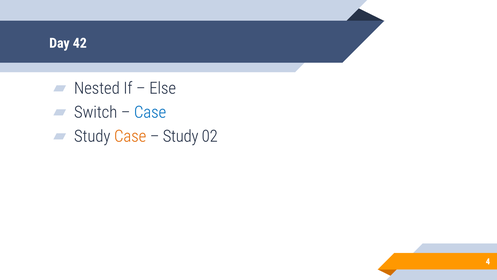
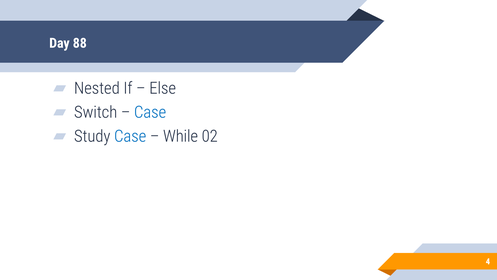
42: 42 -> 88
Case at (130, 136) colour: orange -> blue
Study at (181, 136): Study -> While
